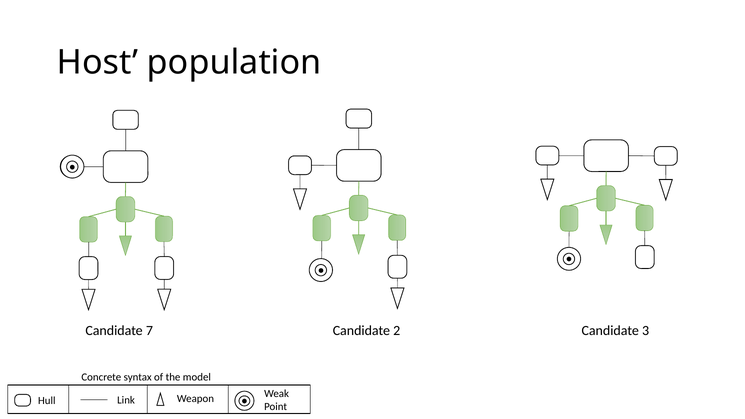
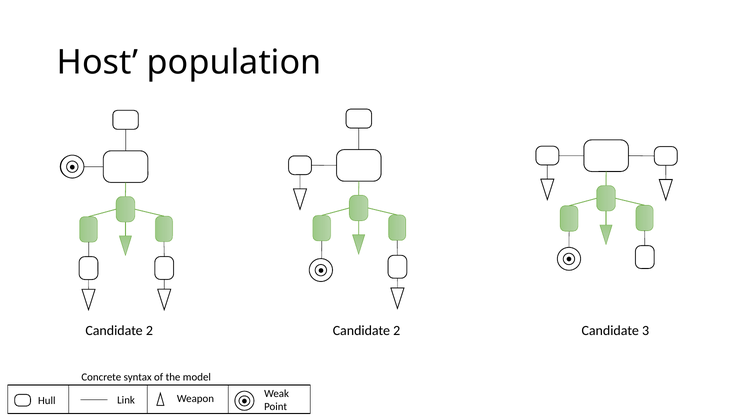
7 at (149, 331): 7 -> 2
